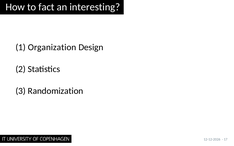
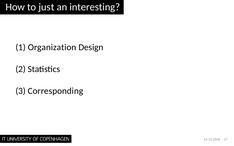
fact: fact -> just
Randomization: Randomization -> Corresponding
